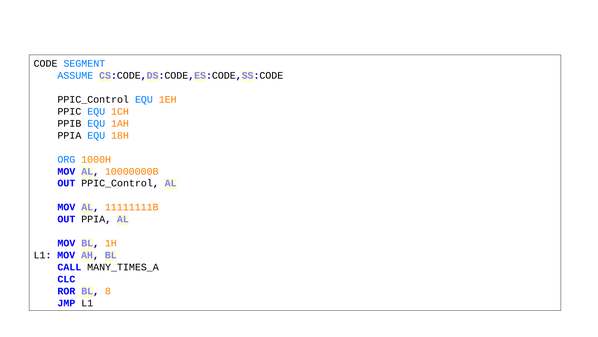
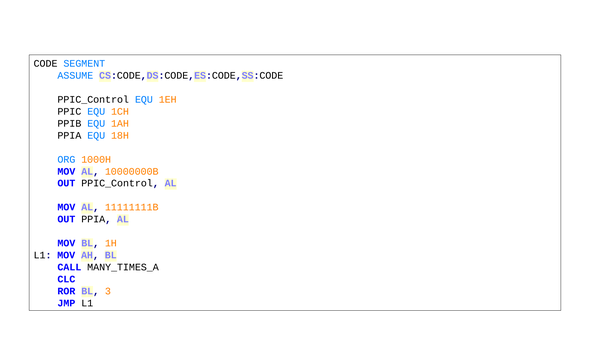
8: 8 -> 3
